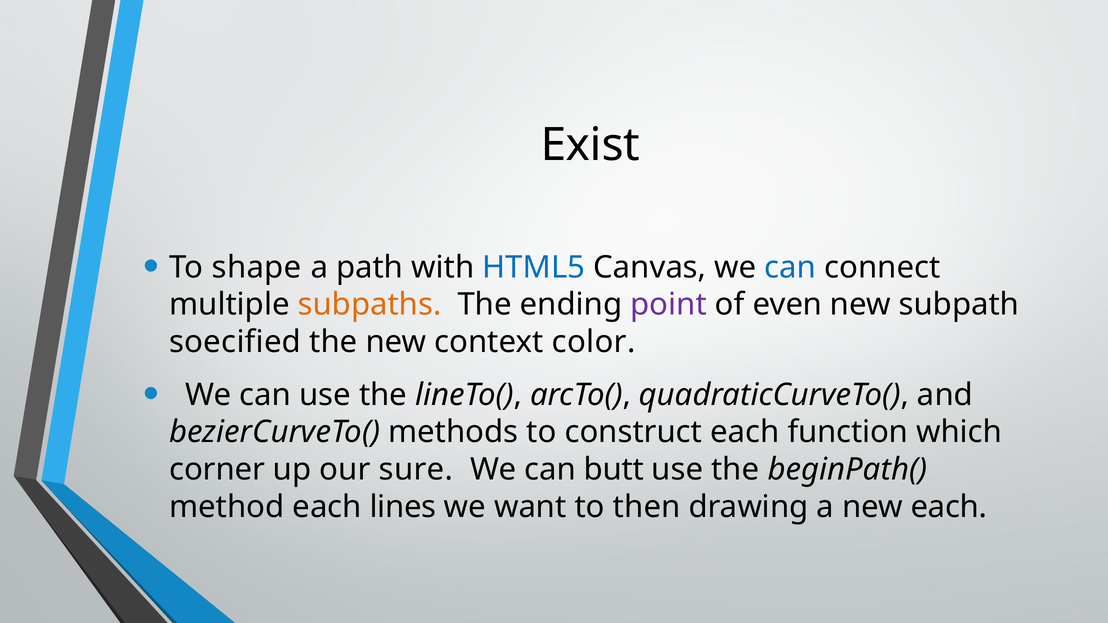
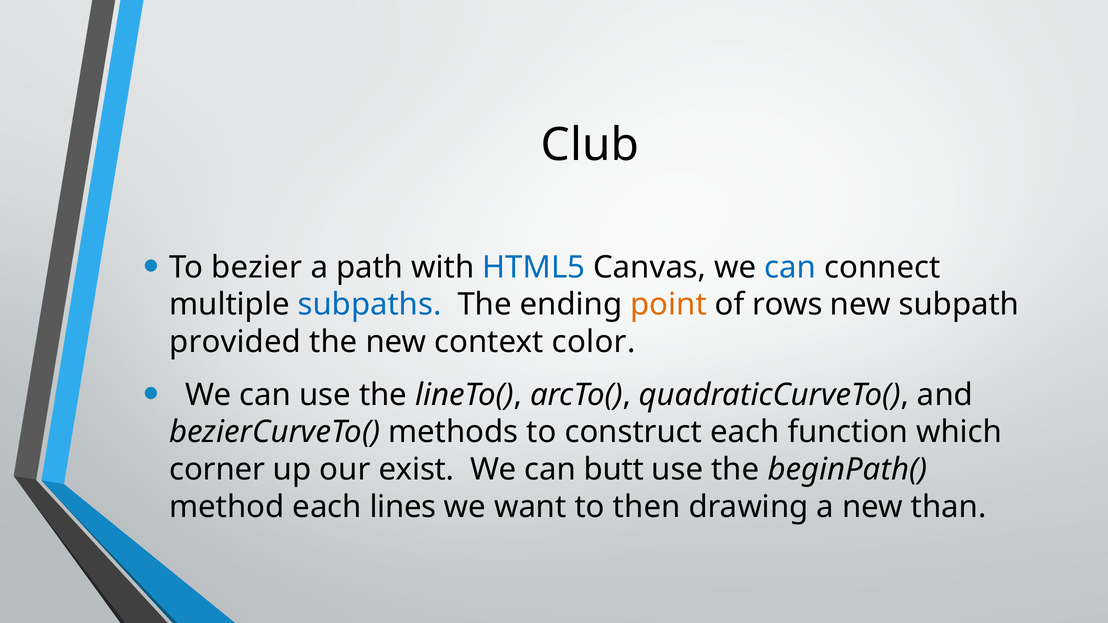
Exist: Exist -> Club
shape: shape -> bezier
subpaths colour: orange -> blue
point colour: purple -> orange
even: even -> rows
soecified: soecified -> provided
sure: sure -> exist
new each: each -> than
